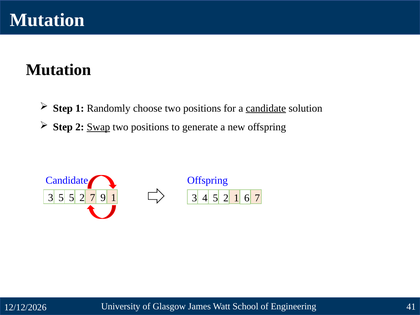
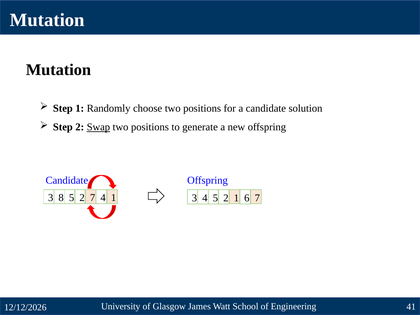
candidate at (266, 108) underline: present -> none
3 5: 5 -> 8
7 9: 9 -> 4
